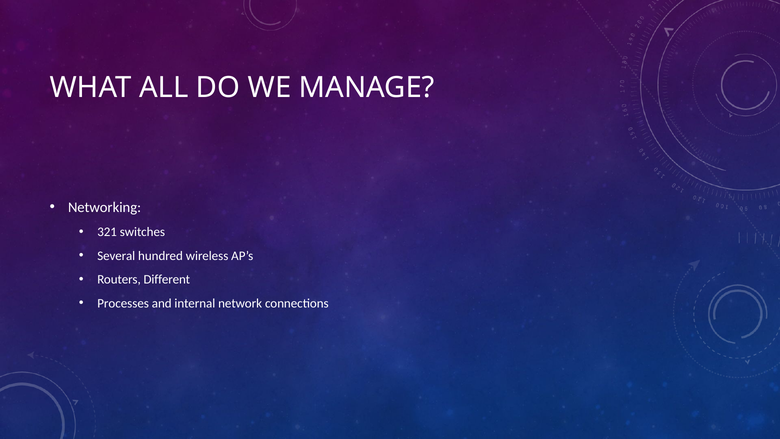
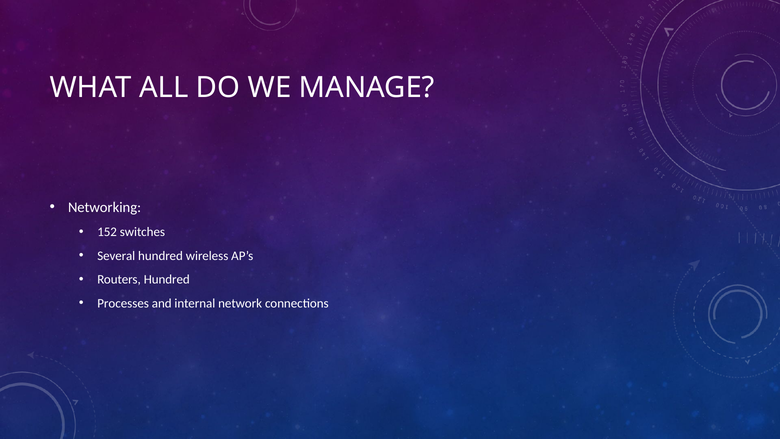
321: 321 -> 152
Routers Different: Different -> Hundred
